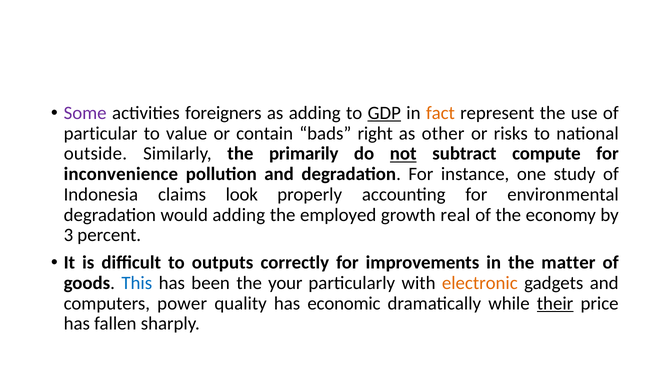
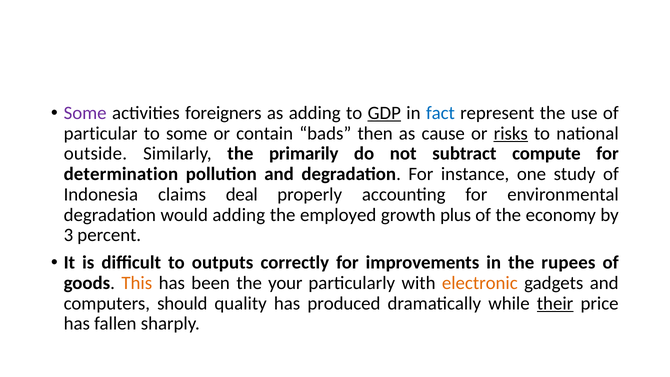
fact colour: orange -> blue
to value: value -> some
right: right -> then
other: other -> cause
risks underline: none -> present
not underline: present -> none
inconvenience: inconvenience -> determination
look: look -> deal
real: real -> plus
matter: matter -> rupees
This colour: blue -> orange
power: power -> should
economic: economic -> produced
